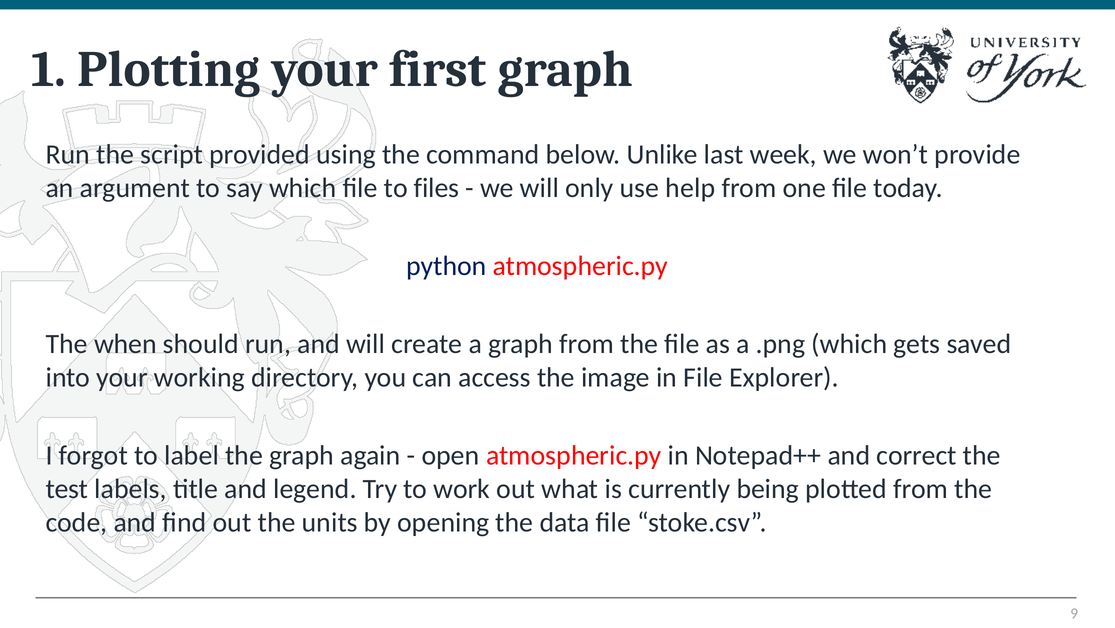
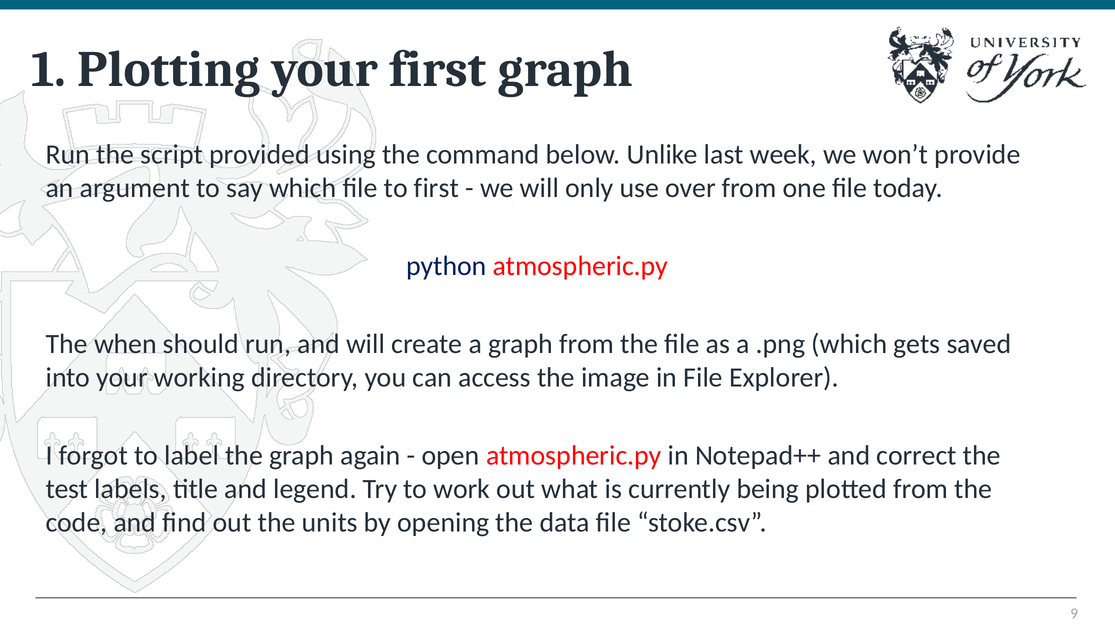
to files: files -> first
help: help -> over
